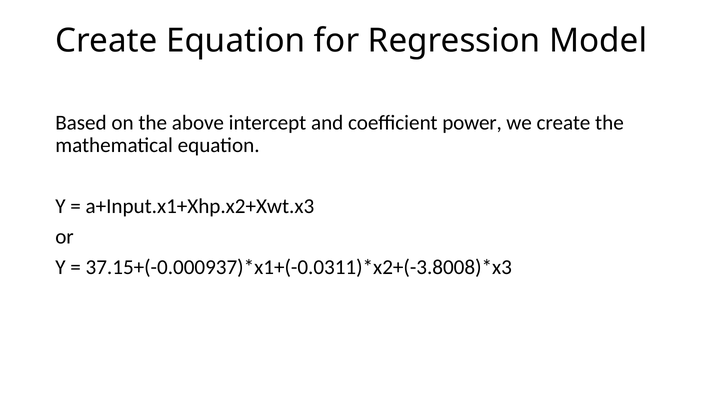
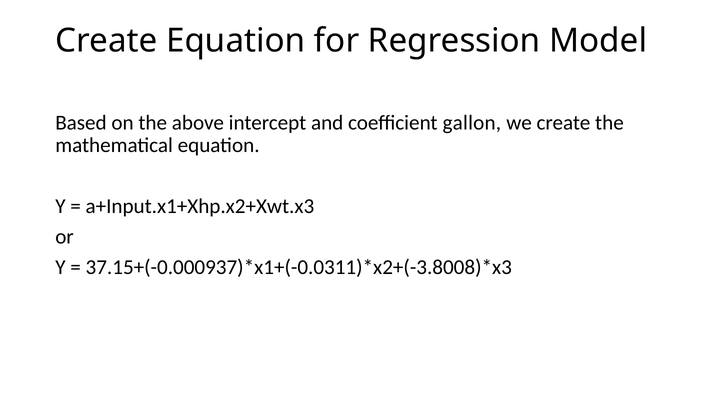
power: power -> gallon
